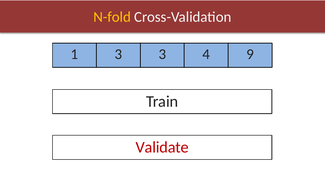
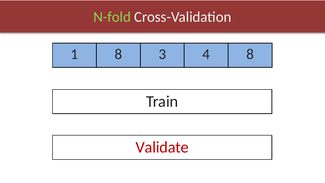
N-fold colour: yellow -> light green
1 3: 3 -> 8
4 9: 9 -> 8
